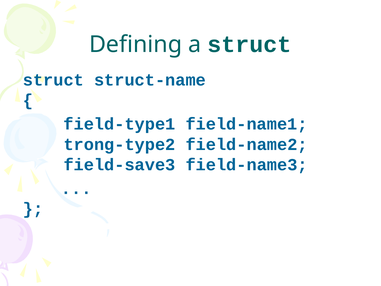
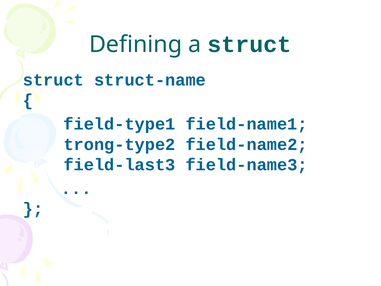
field-save3: field-save3 -> field-last3
